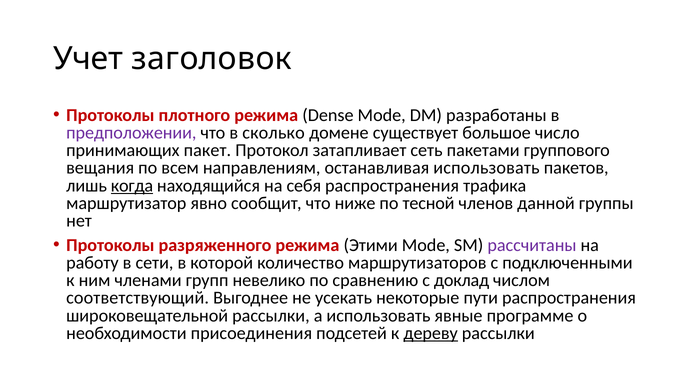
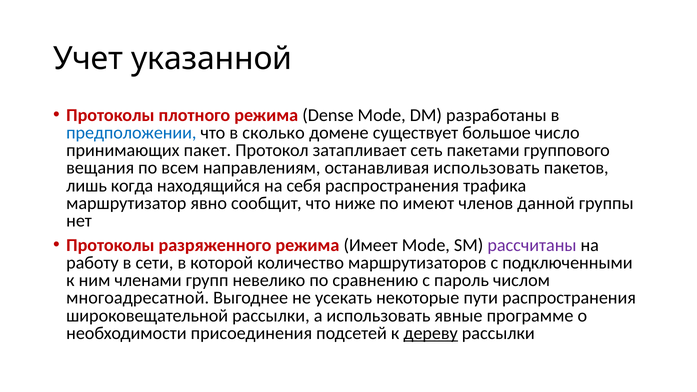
заголовок: заголовок -> указанной
предположении colour: purple -> blue
когда underline: present -> none
тесной: тесной -> имеют
Этими: Этими -> Имеет
доклад: доклад -> пароль
соответствующий: соответствующий -> многоадресатной
